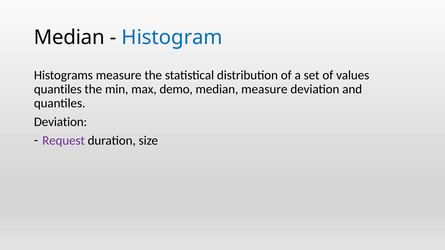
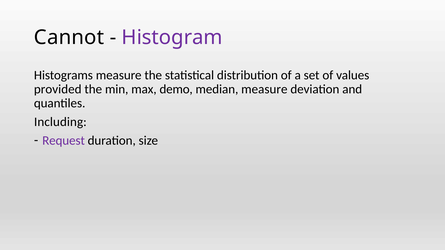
Median at (69, 37): Median -> Cannot
Histogram colour: blue -> purple
quantiles at (58, 89): quantiles -> provided
Deviation at (60, 122): Deviation -> Including
